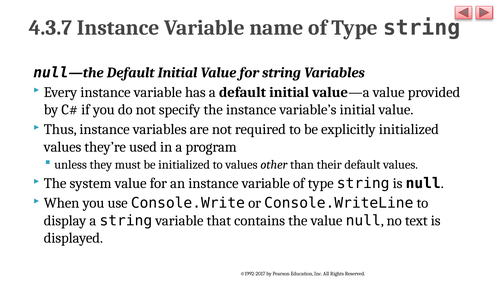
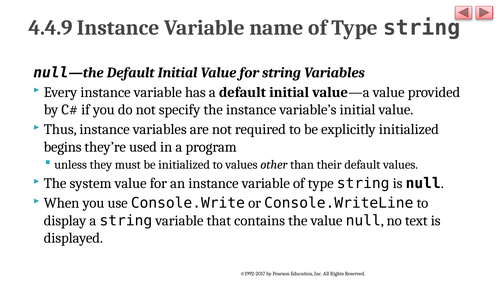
4.3.7: 4.3.7 -> 4.4.9
values at (63, 147): values -> begins
